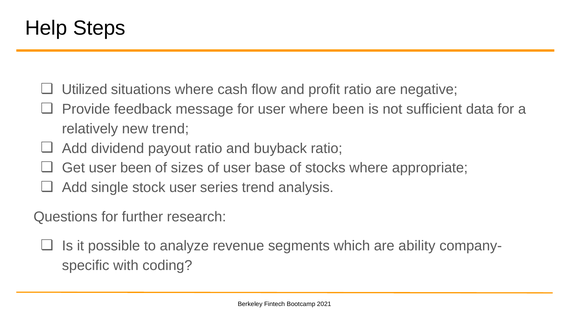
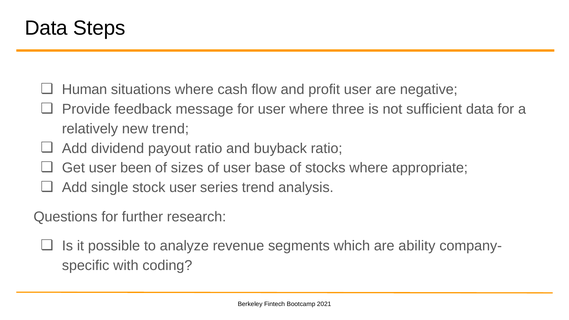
Help at (46, 28): Help -> Data
Utilized: Utilized -> Human
profit ratio: ratio -> user
where been: been -> three
